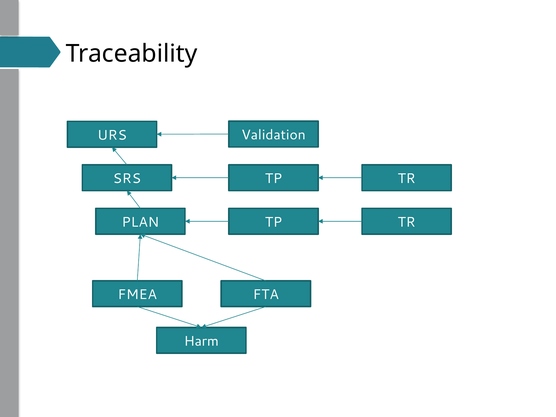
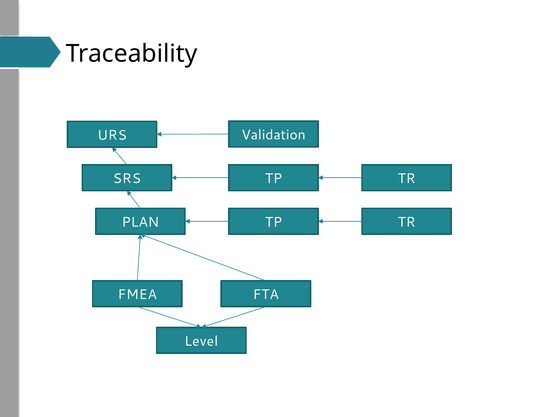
Harm: Harm -> Level
